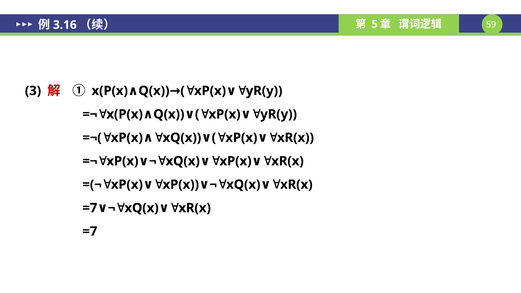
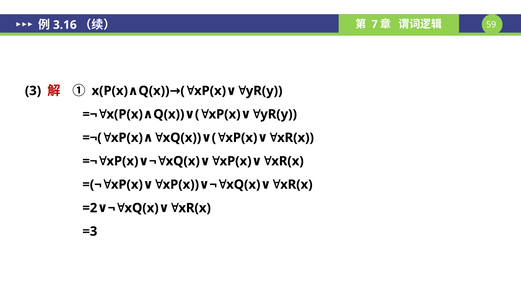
5: 5 -> 7
=7 at (90, 208): =7 -> =2
=7 at (90, 231): =7 -> =3
